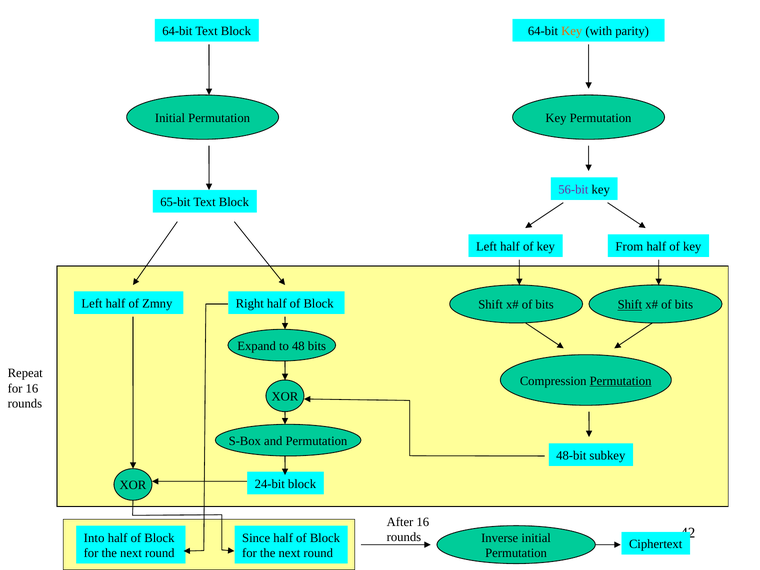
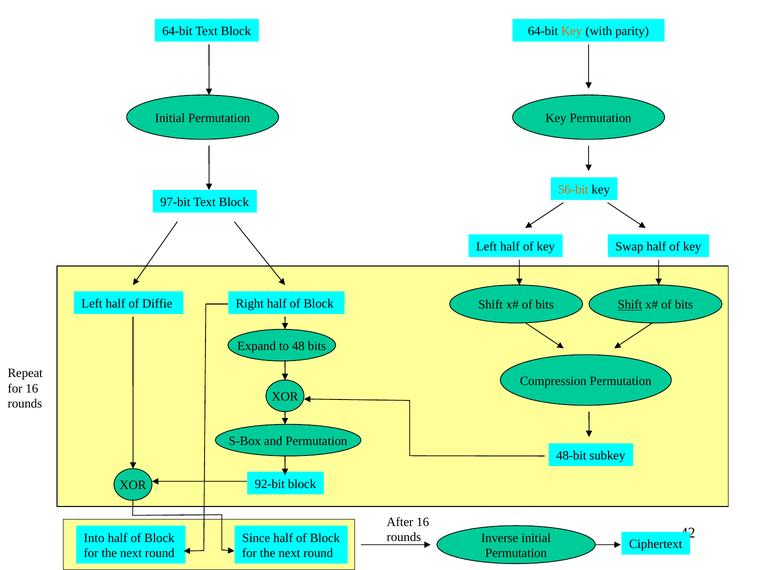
56-bit colour: purple -> orange
65-bit: 65-bit -> 97-bit
From: From -> Swap
Zmny: Zmny -> Diffie
Permutation at (621, 381) underline: present -> none
24-bit: 24-bit -> 92-bit
